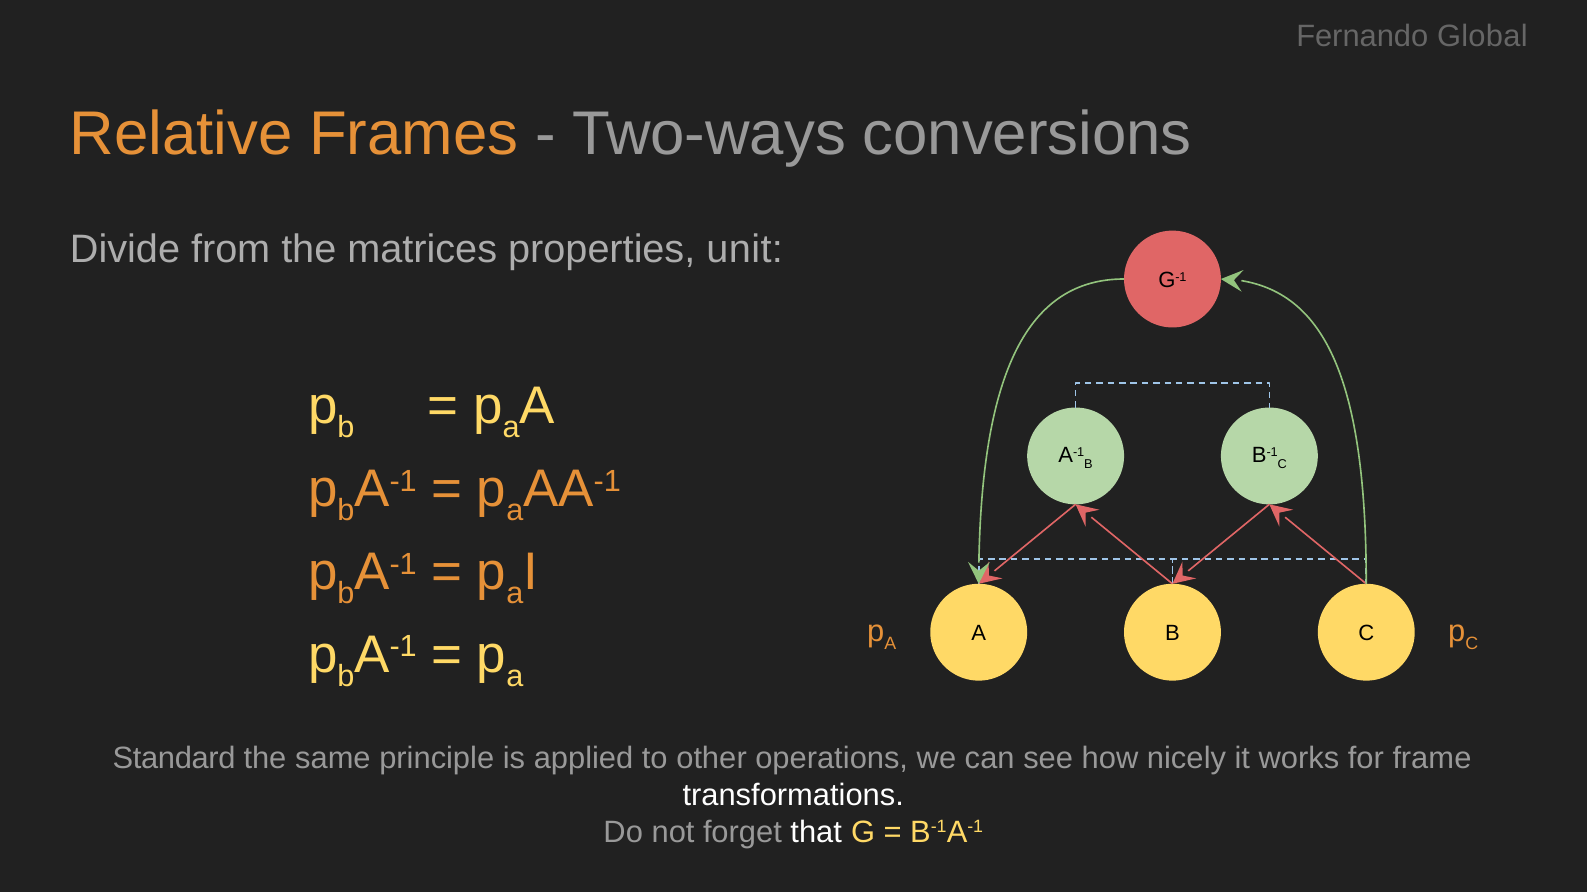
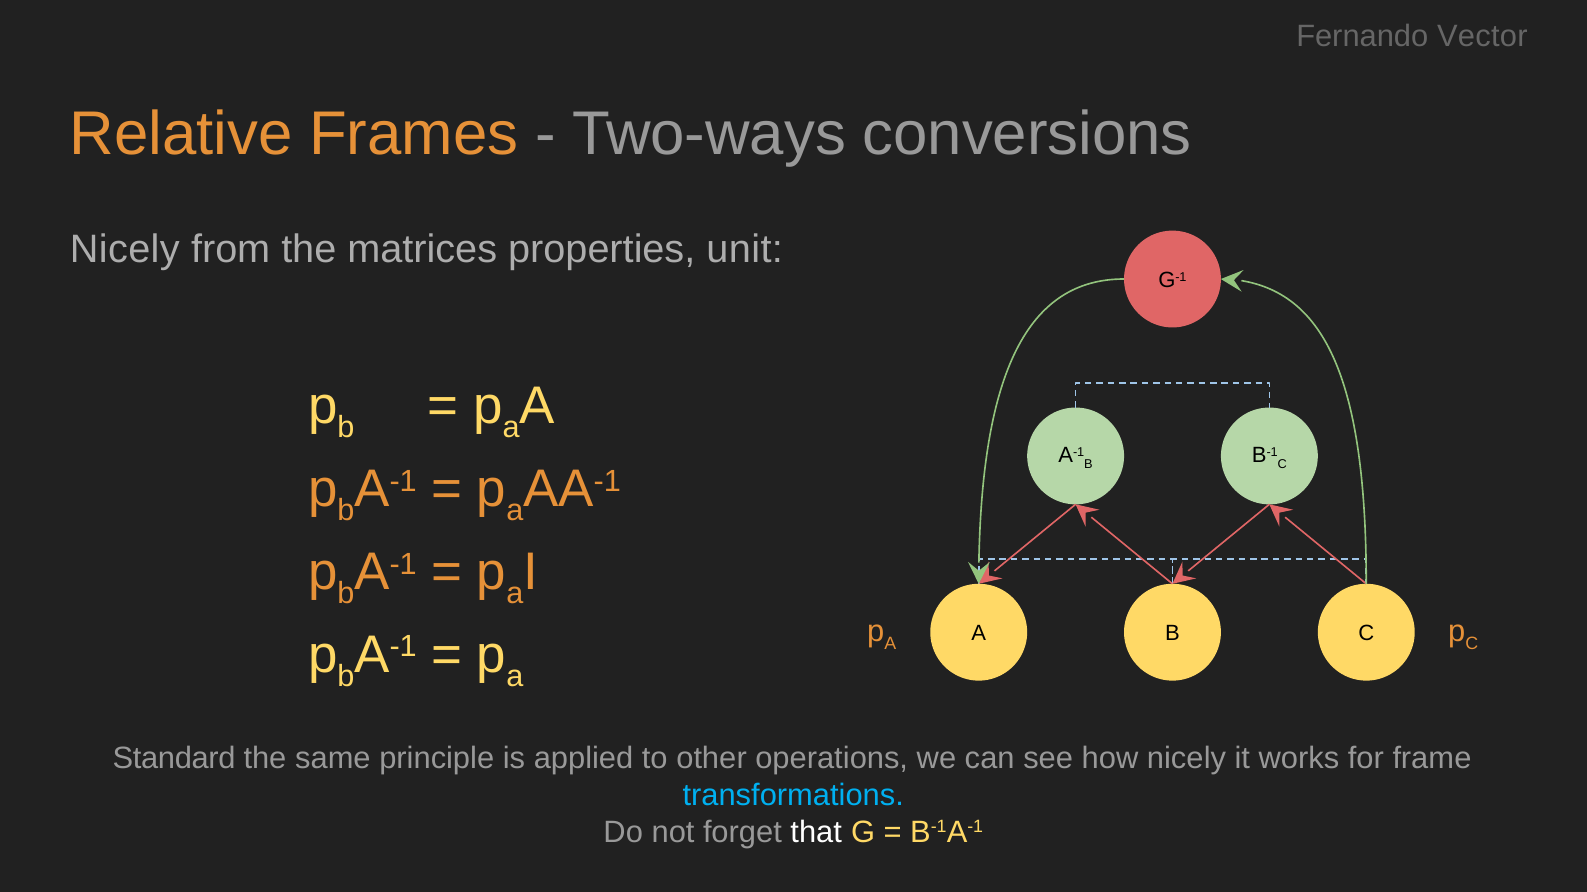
Global: Global -> Vector
Divide at (125, 250): Divide -> Nicely
transformations colour: white -> light blue
